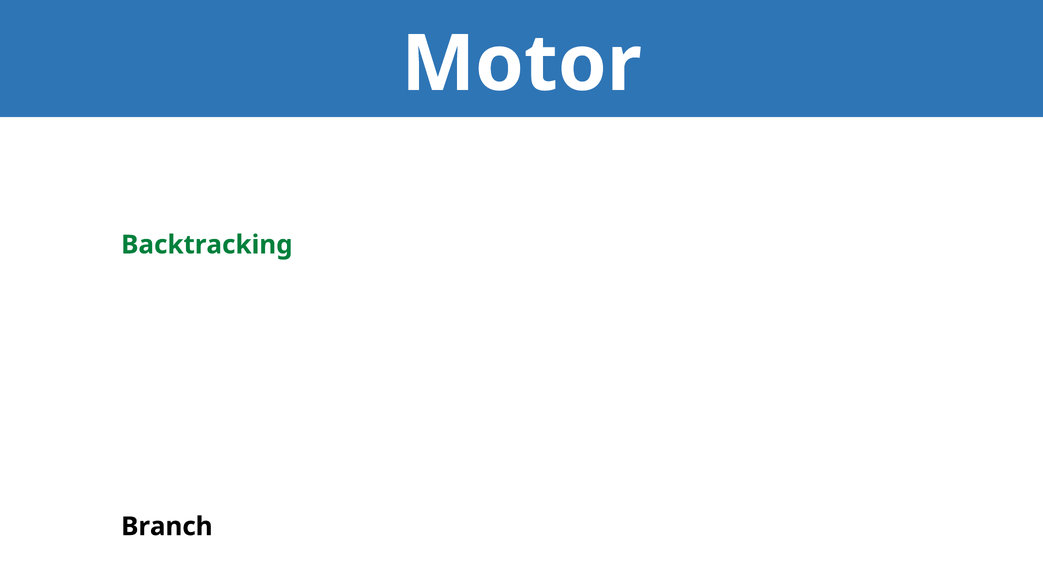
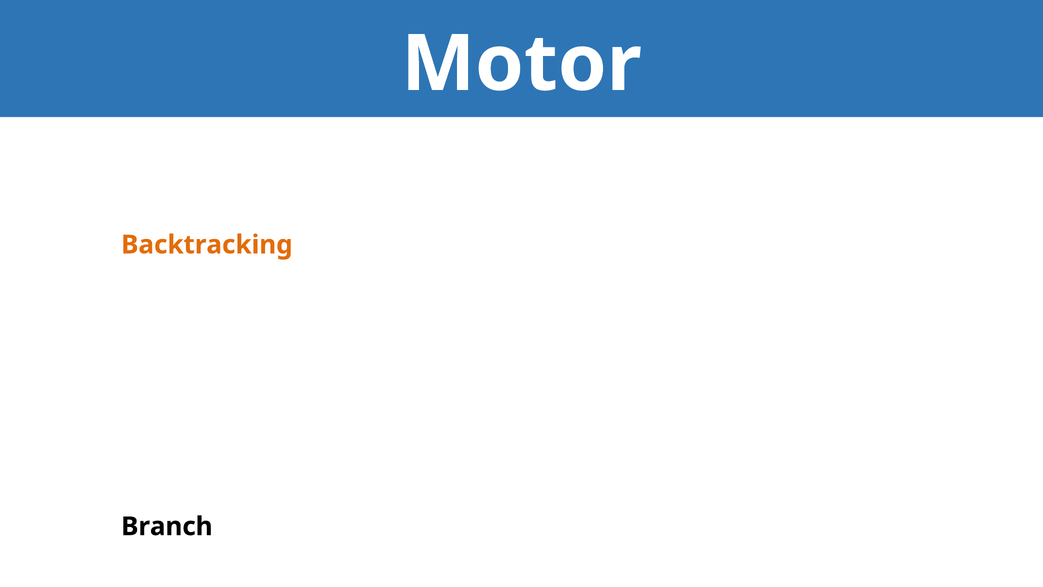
Backtracking colour: green -> orange
